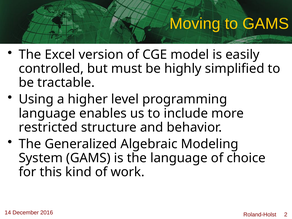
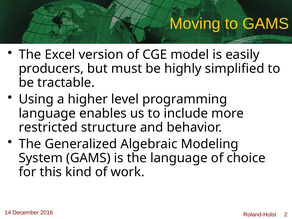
controlled: controlled -> producers
